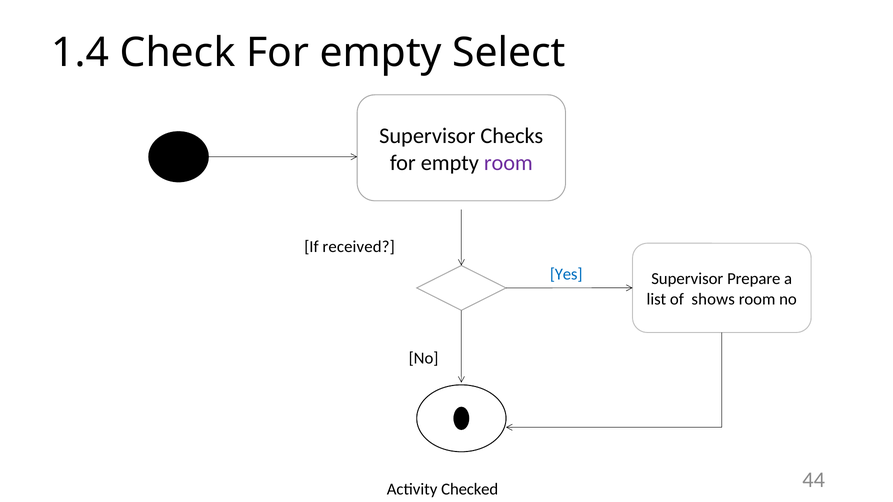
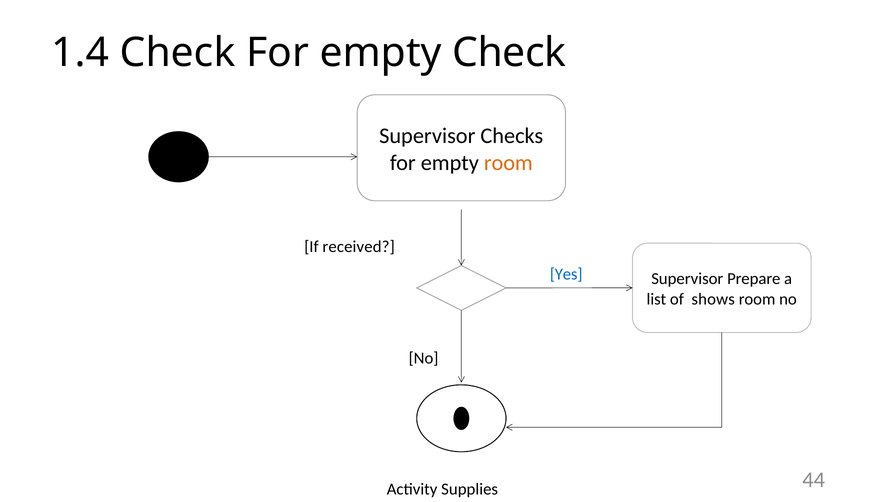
empty Select: Select -> Check
room at (508, 163) colour: purple -> orange
Checked: Checked -> Supplies
